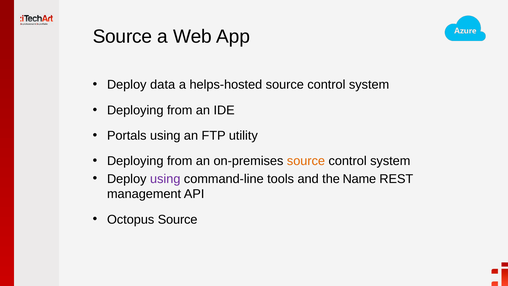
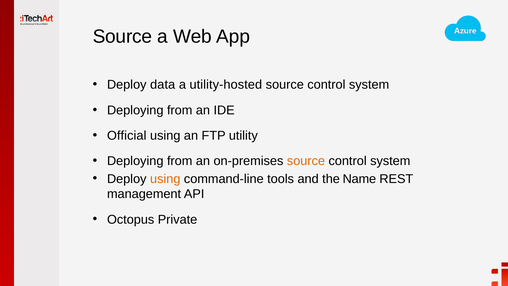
helps-hosted: helps-hosted -> utility-hosted
Portals: Portals -> Official
using at (165, 179) colour: purple -> orange
Octopus Source: Source -> Private
